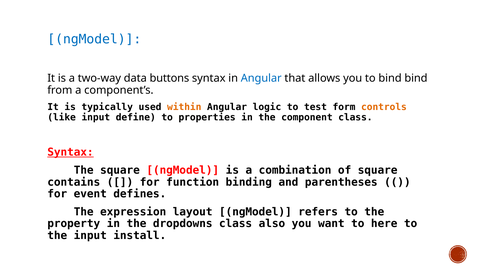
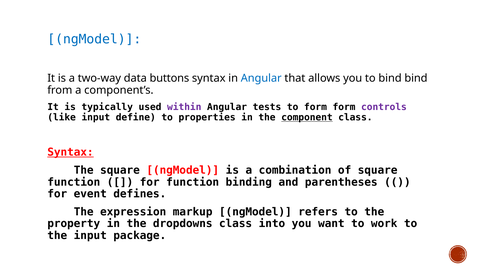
within colour: orange -> purple
logic: logic -> tests
to test: test -> form
controls colour: orange -> purple
component underline: none -> present
contains at (74, 182): contains -> function
layout: layout -> markup
also: also -> into
here: here -> work
install: install -> package
